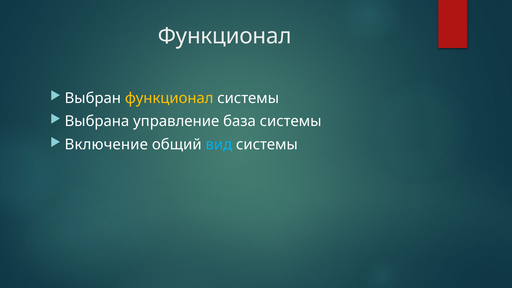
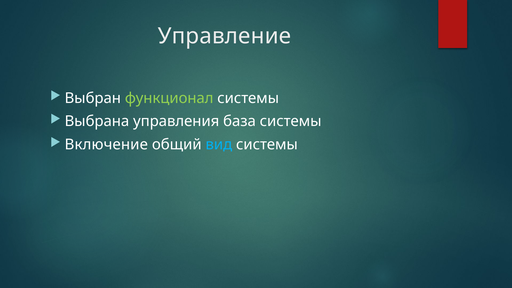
Функционал at (225, 36): Функционал -> Управление
функционал at (169, 98) colour: yellow -> light green
управление: управление -> управления
